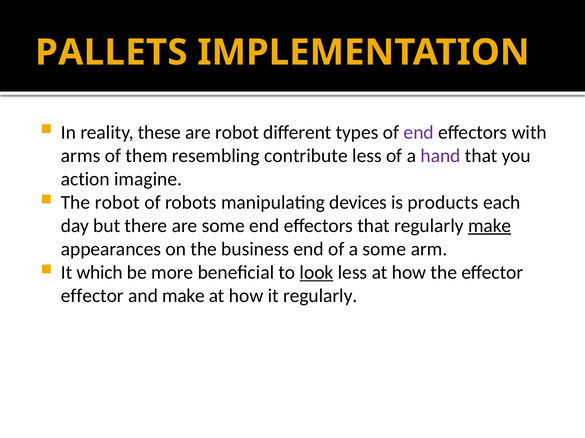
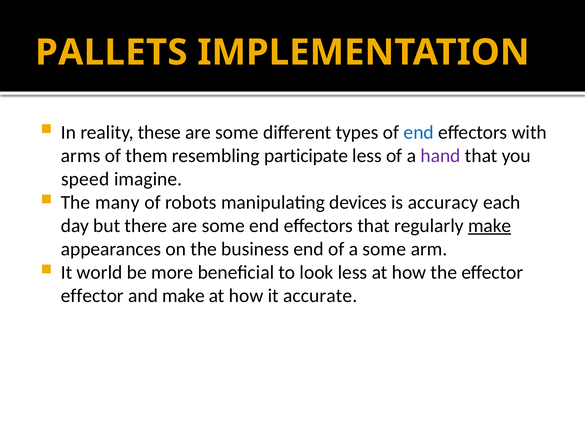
robot at (237, 132): robot -> some
end at (419, 132) colour: purple -> blue
contribute: contribute -> participate
action: action -> speed
The robot: robot -> many
products: products -> accuracy
which: which -> world
look underline: present -> none
it regularly: regularly -> accurate
